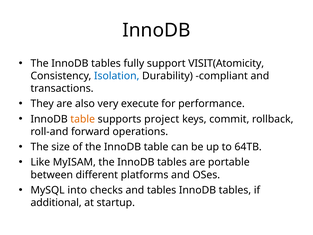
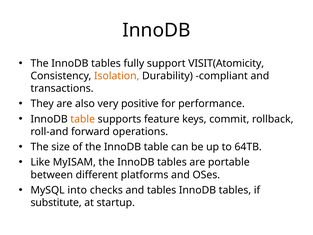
Isolation colour: blue -> orange
execute: execute -> positive
project: project -> feature
additional: additional -> substitute
